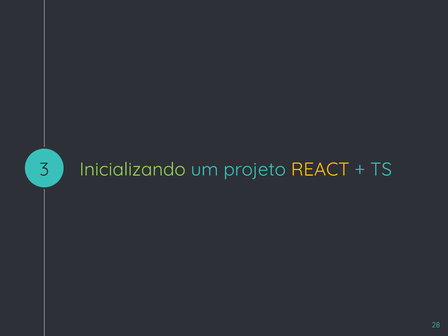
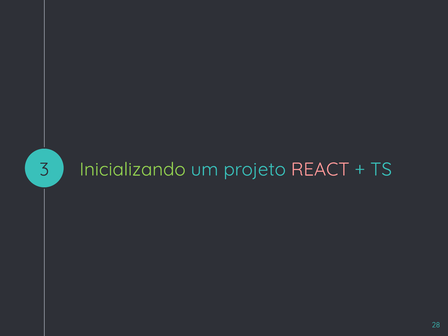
REACT colour: yellow -> pink
